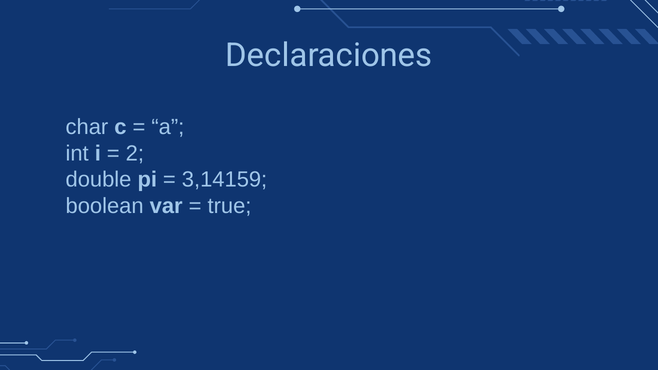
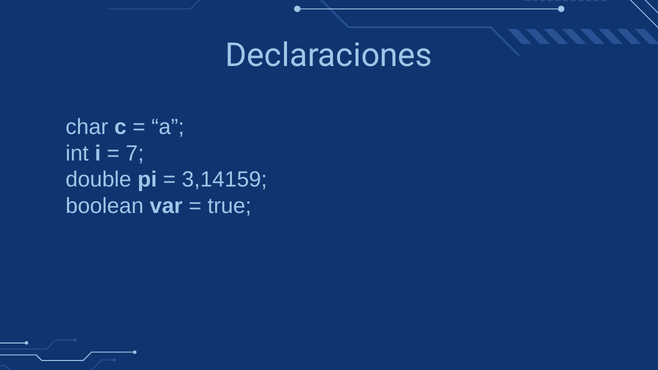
2: 2 -> 7
